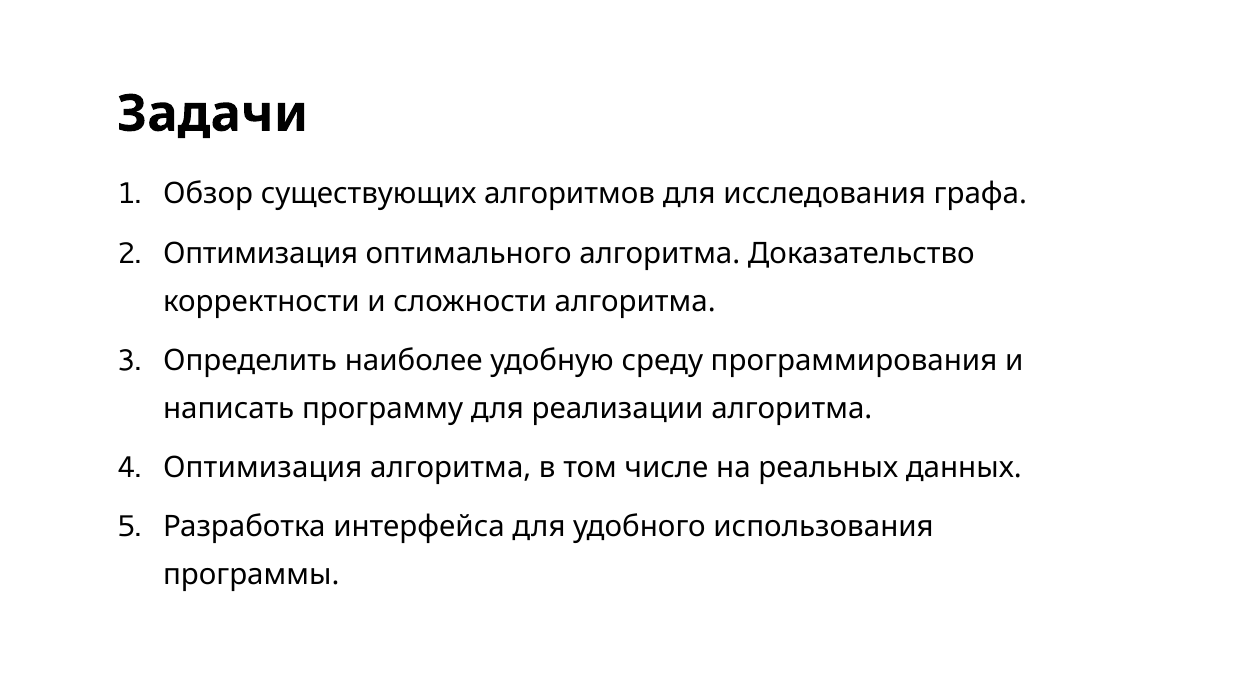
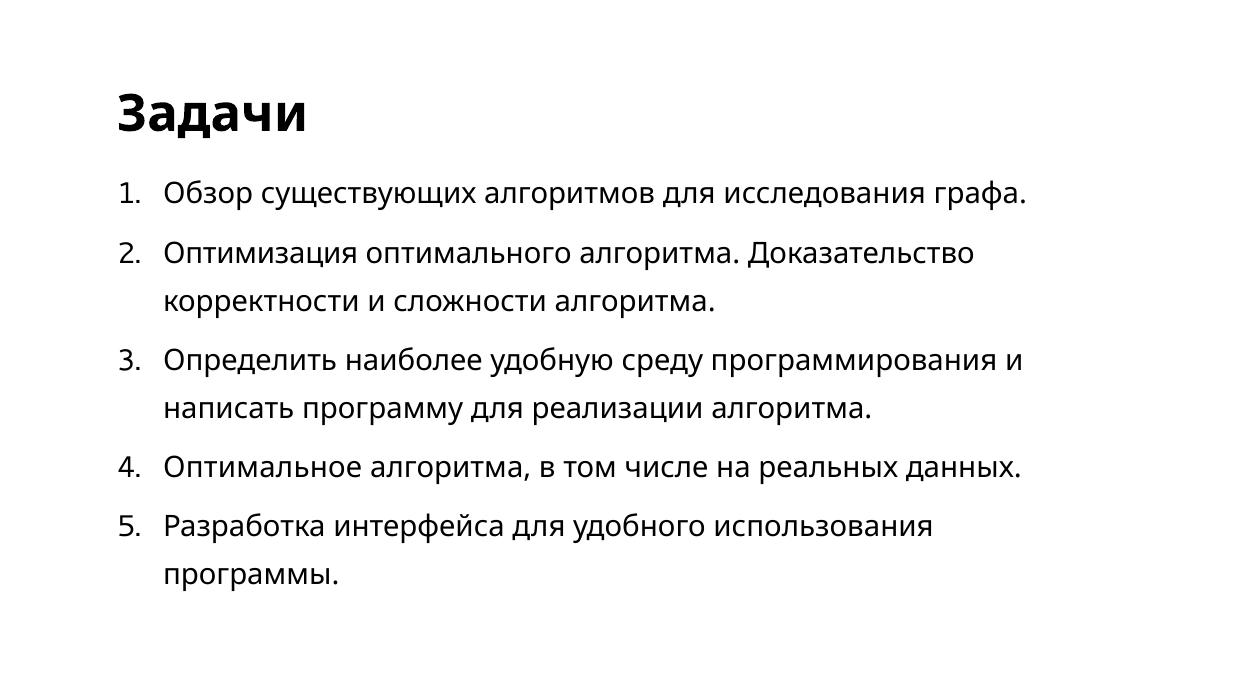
Оптимизация at (263, 468): Оптимизация -> Оптимальное
